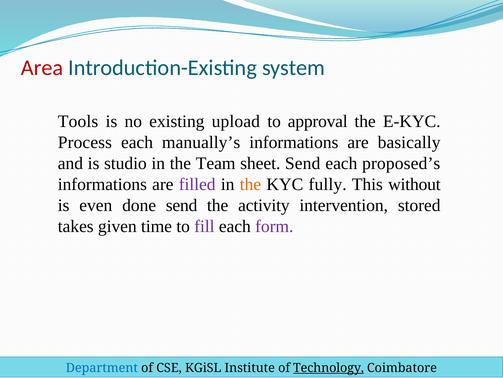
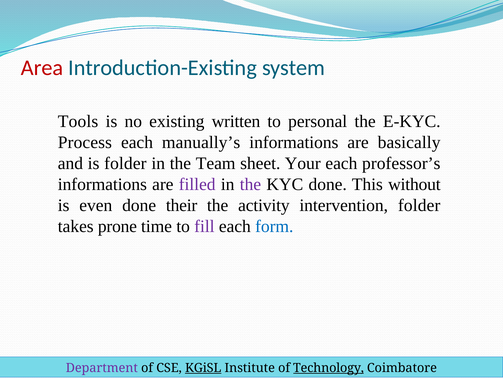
upload: upload -> written
approval: approval -> personal
is studio: studio -> folder
sheet Send: Send -> Your
proposed’s: proposed’s -> professor’s
the at (250, 184) colour: orange -> purple
KYC fully: fully -> done
done send: send -> their
intervention stored: stored -> folder
given: given -> prone
form colour: purple -> blue
Department colour: blue -> purple
KGiSL underline: none -> present
